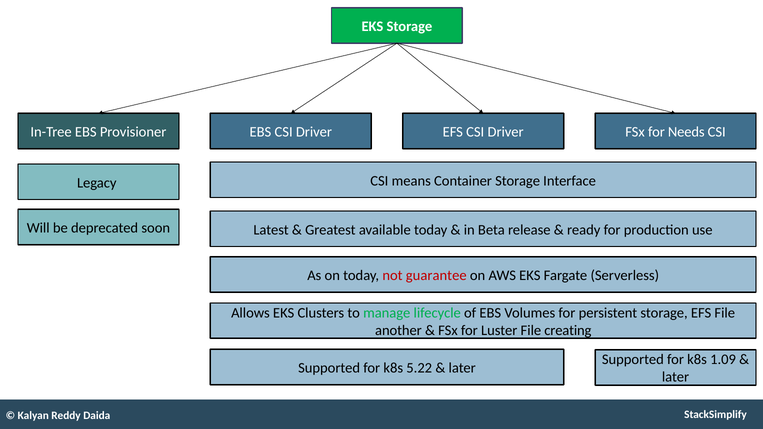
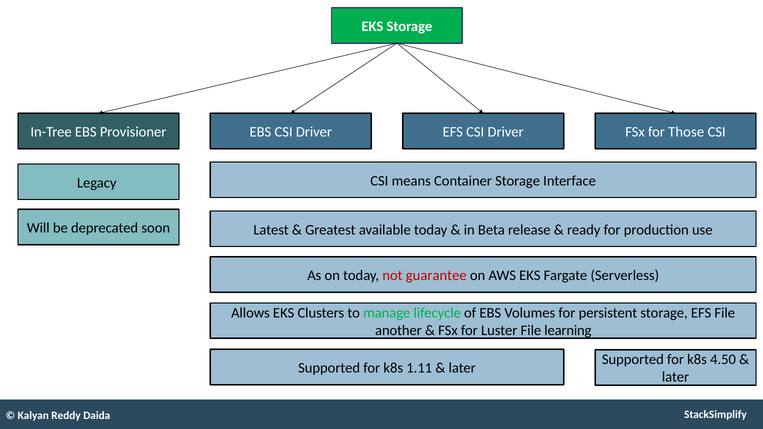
Needs: Needs -> Those
creating: creating -> learning
1.09: 1.09 -> 4.50
5.22: 5.22 -> 1.11
